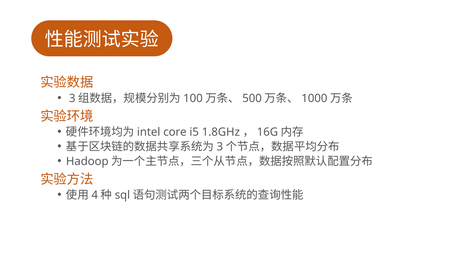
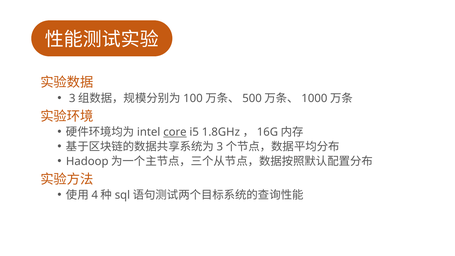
core underline: none -> present
